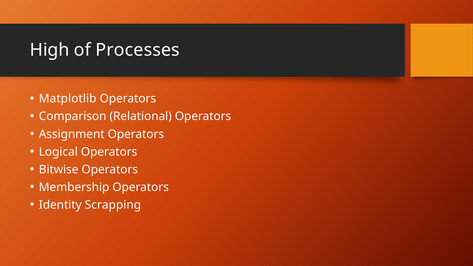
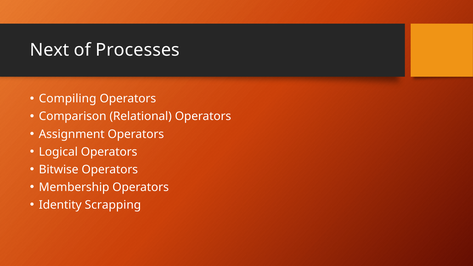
High: High -> Next
Matplotlib: Matplotlib -> Compiling
